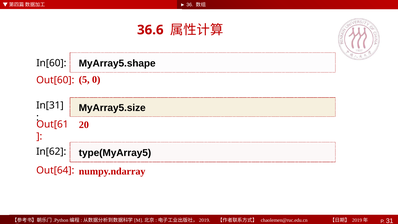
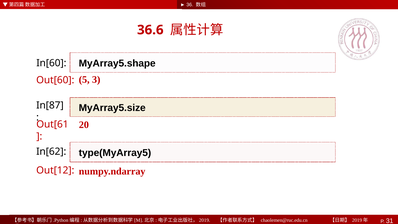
0: 0 -> 3
In[31: In[31 -> In[87
Out[64: Out[64 -> Out[12
